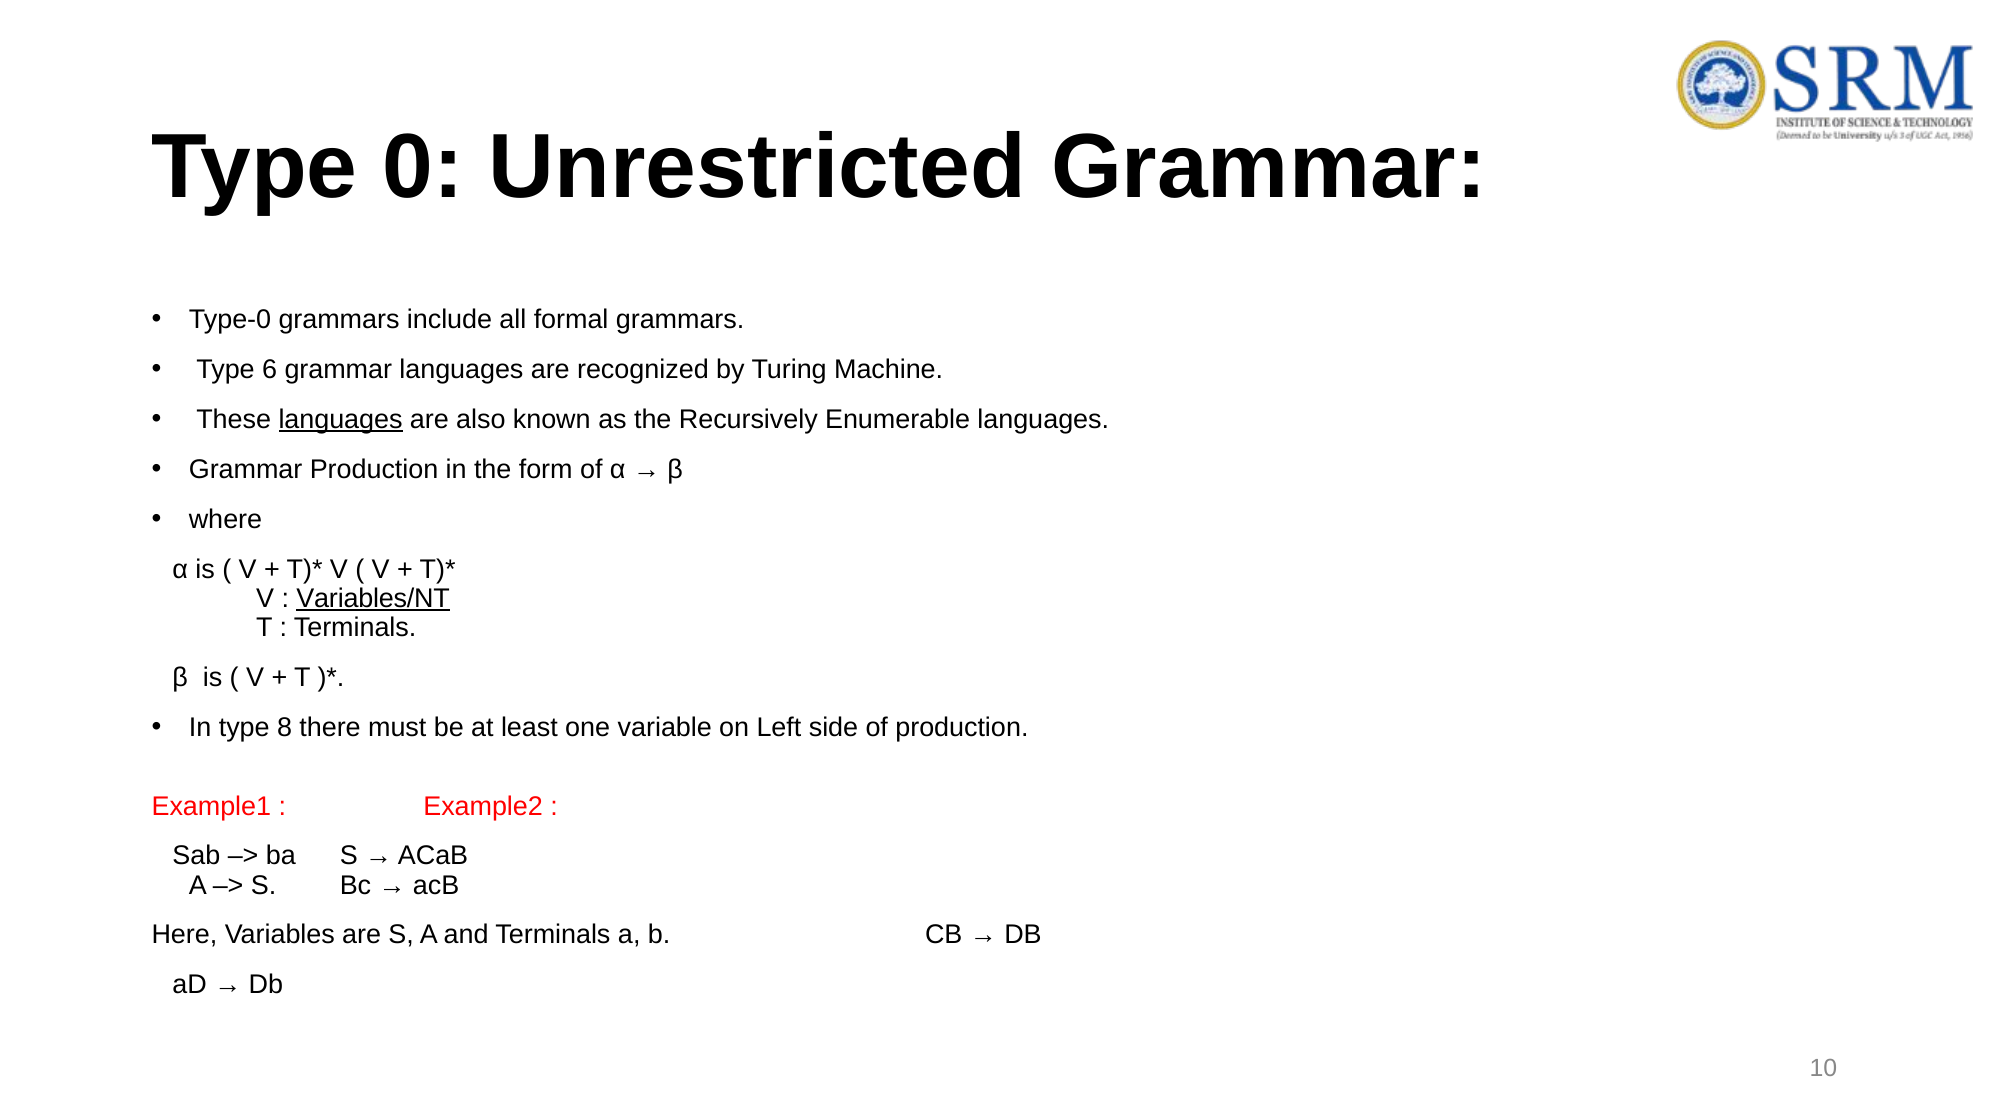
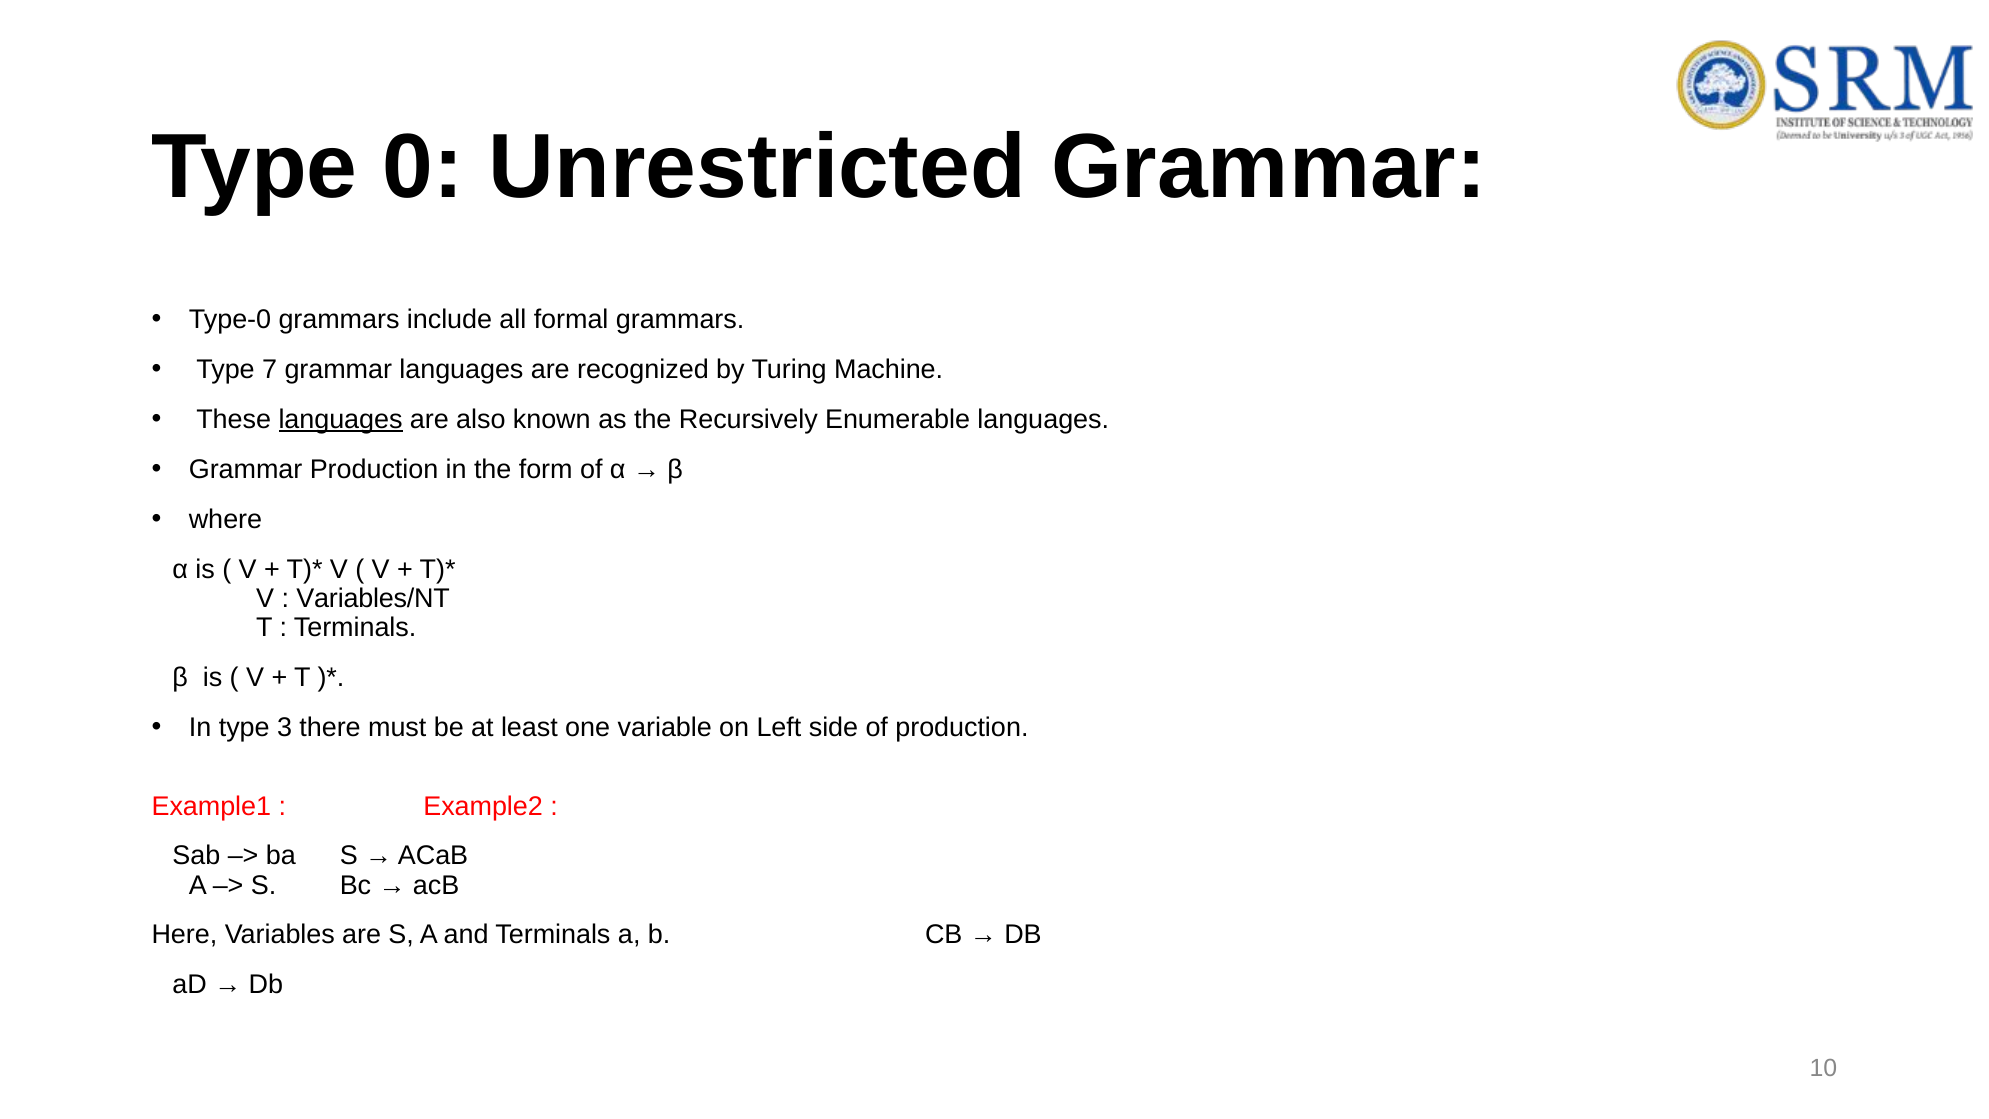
6: 6 -> 7
Variables/NT underline: present -> none
8: 8 -> 3
